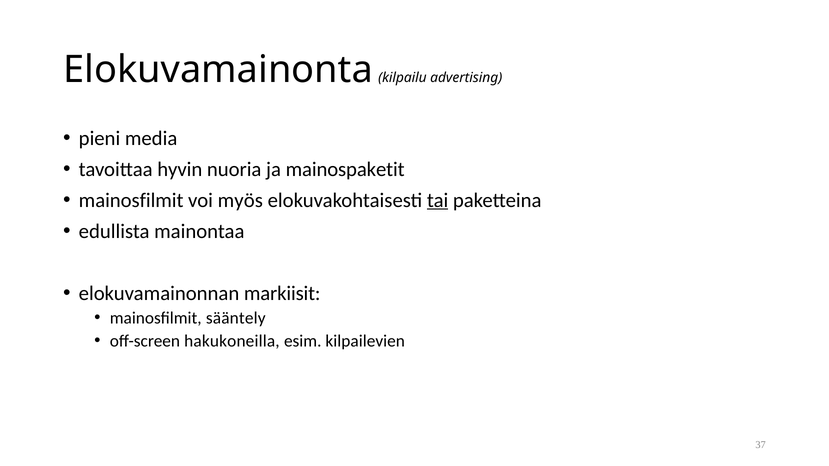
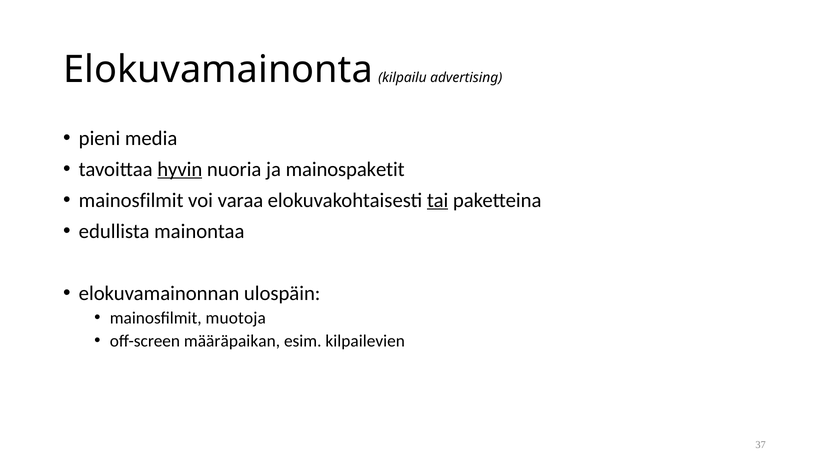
hyvin underline: none -> present
myös: myös -> varaa
markiisit: markiisit -> ulospäin
sääntely: sääntely -> muotoja
hakukoneilla: hakukoneilla -> määräpaikan
